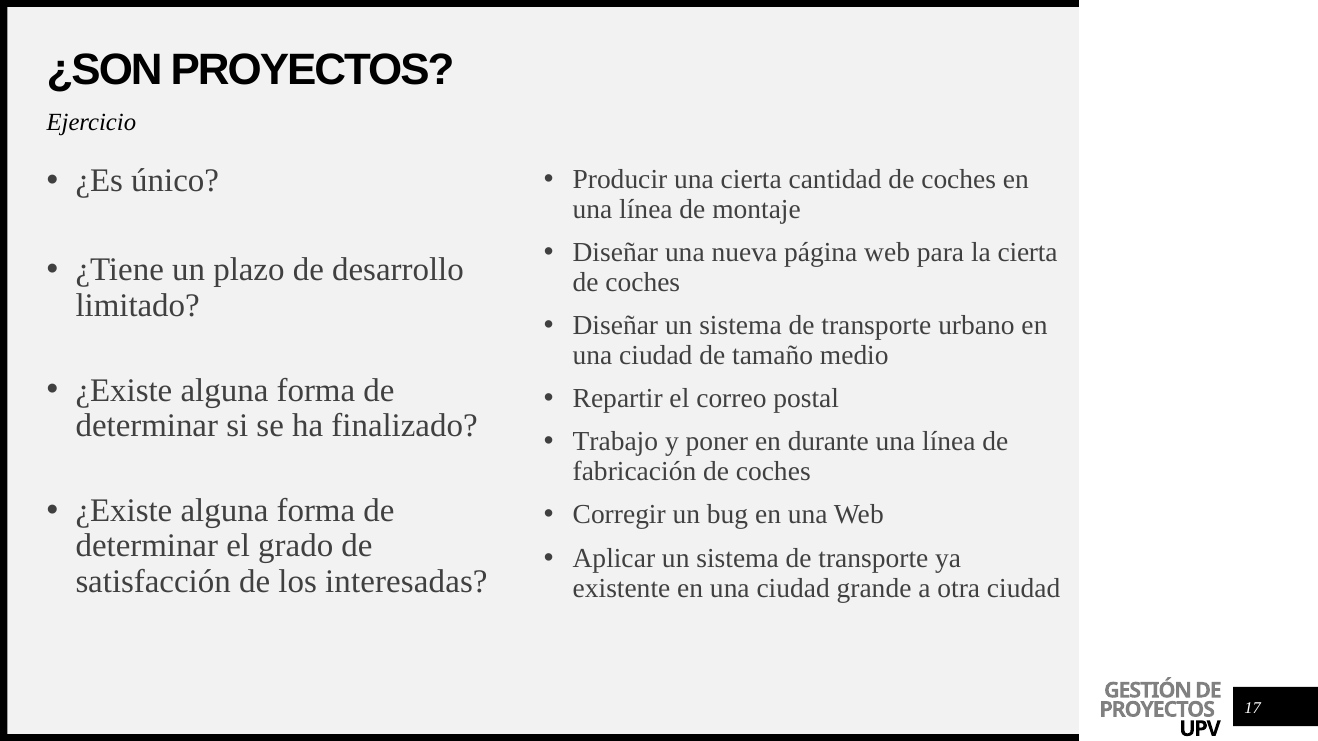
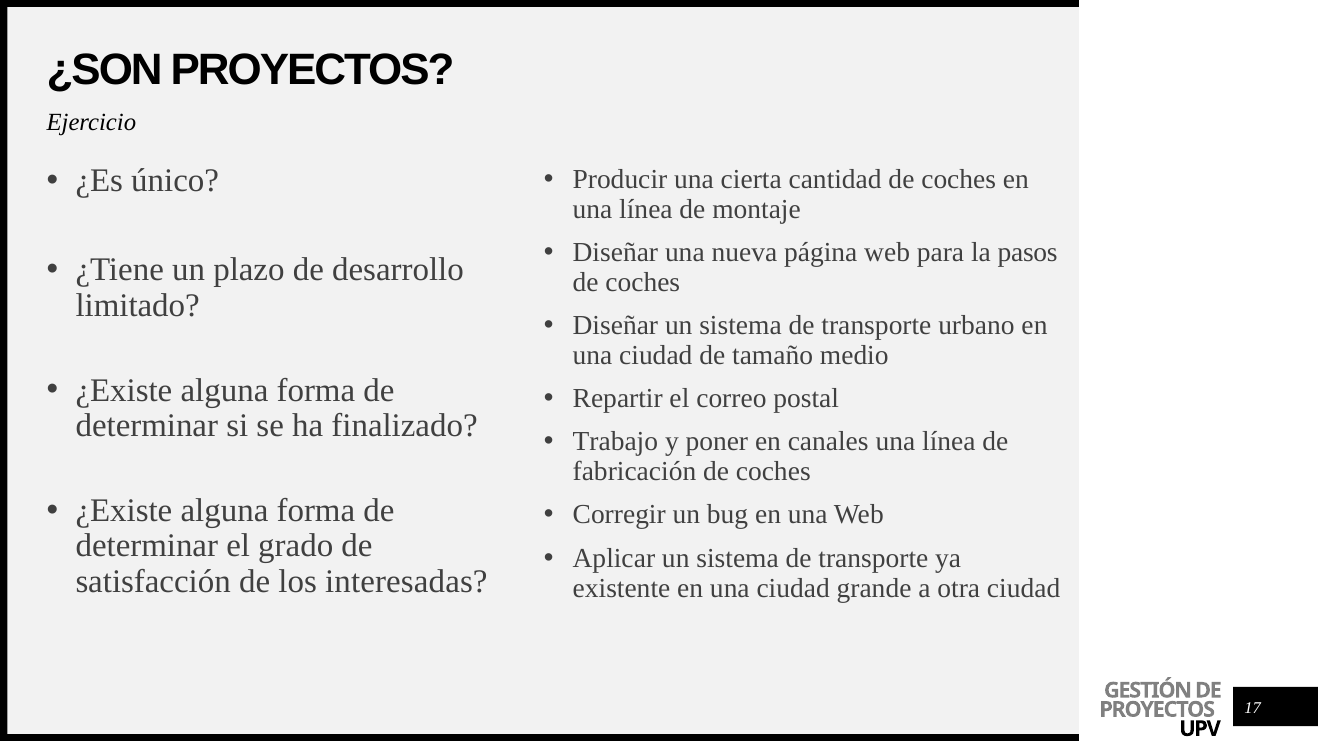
la cierta: cierta -> pasos
durante: durante -> canales
